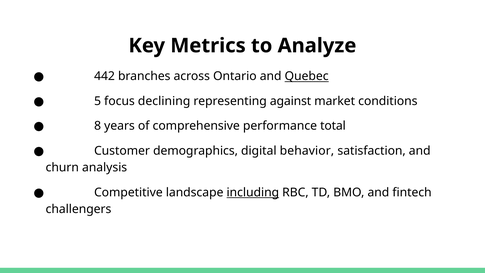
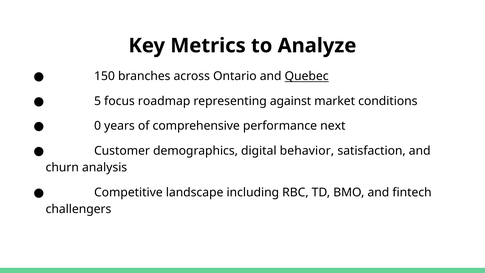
442: 442 -> 150
declining: declining -> roadmap
8: 8 -> 0
total: total -> next
including underline: present -> none
